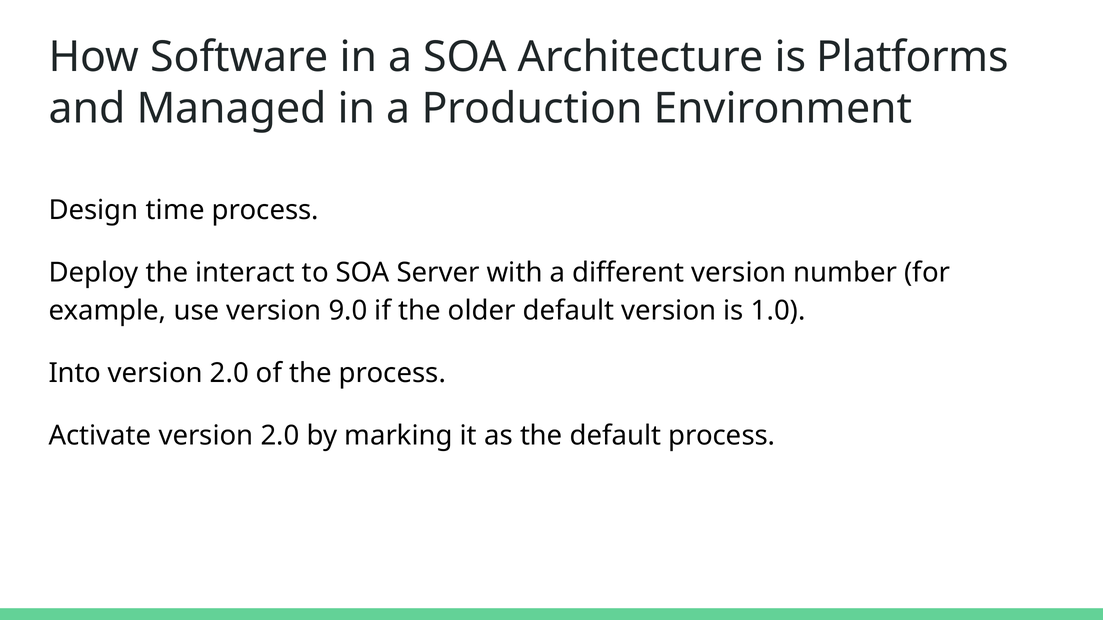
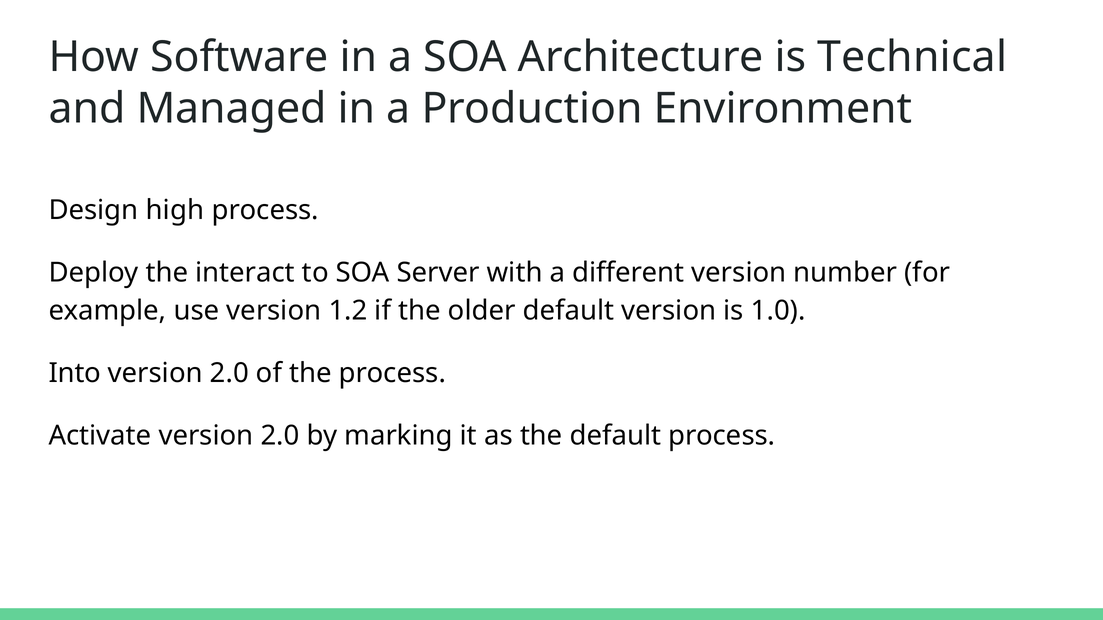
Platforms: Platforms -> Technical
time: time -> high
9.0: 9.0 -> 1.2
